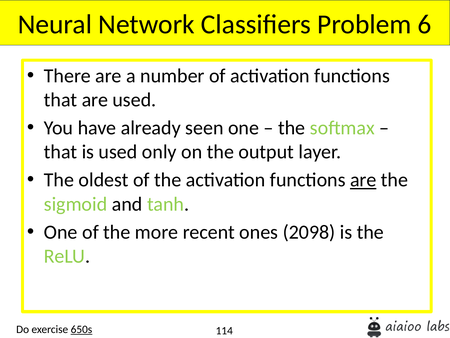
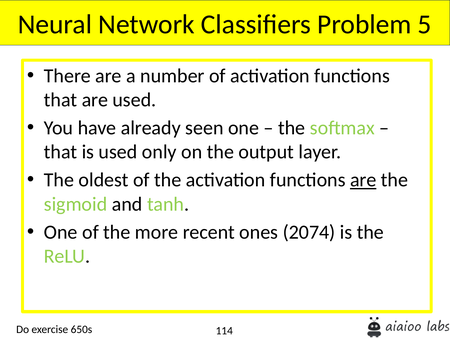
6: 6 -> 5
2098: 2098 -> 2074
650s underline: present -> none
